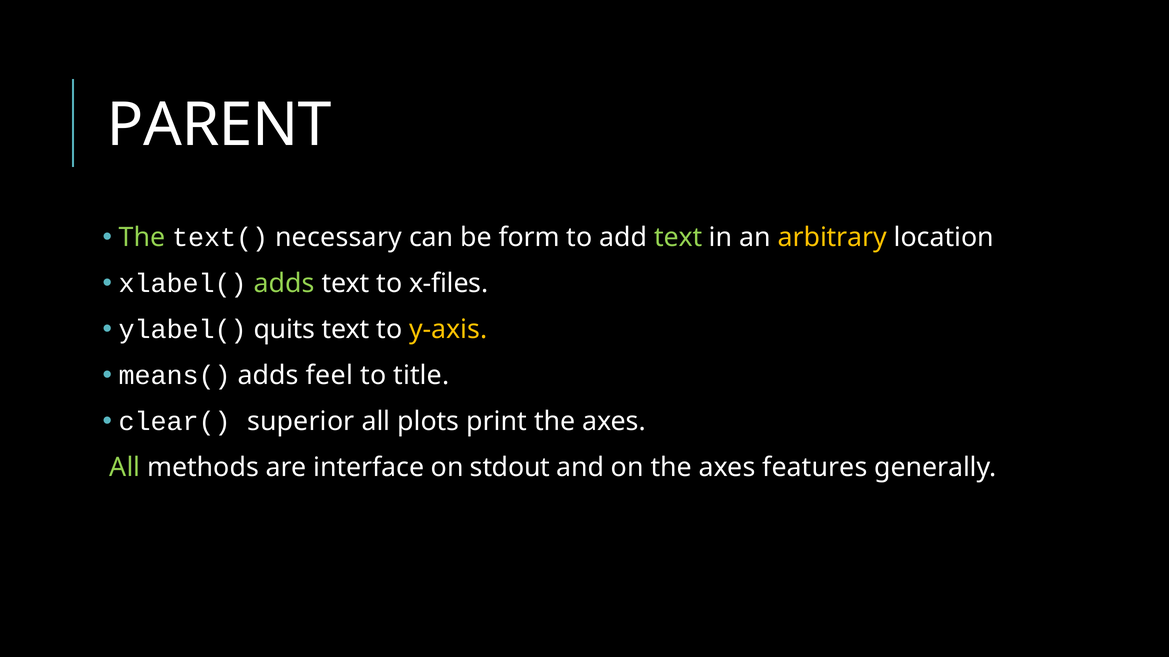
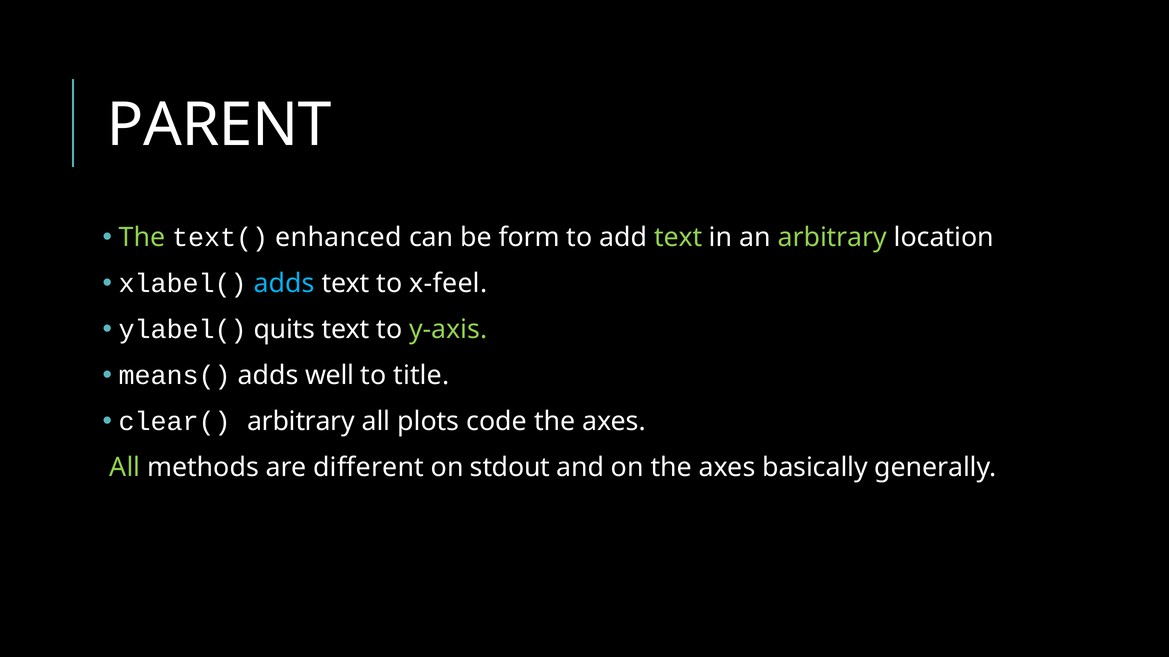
necessary: necessary -> enhanced
arbitrary at (832, 238) colour: yellow -> light green
adds at (284, 284) colour: light green -> light blue
x-files: x-files -> x-feel
y-axis colour: yellow -> light green
feel: feel -> well
clear( superior: superior -> arbitrary
print: print -> code
interface: interface -> different
features: features -> basically
